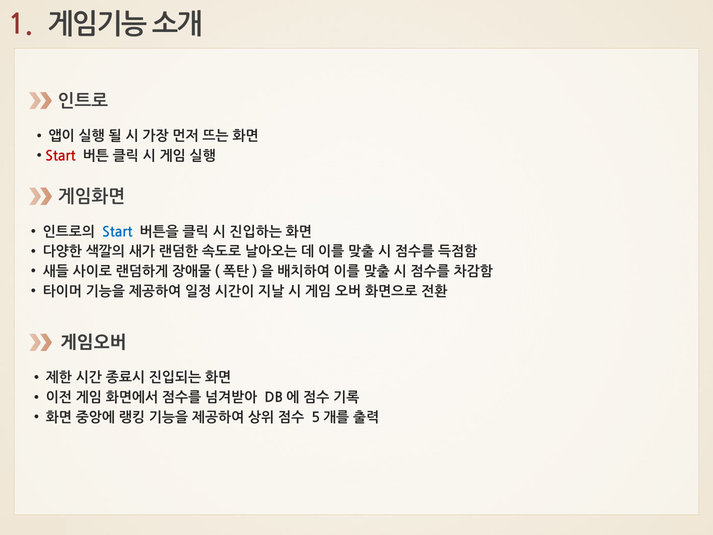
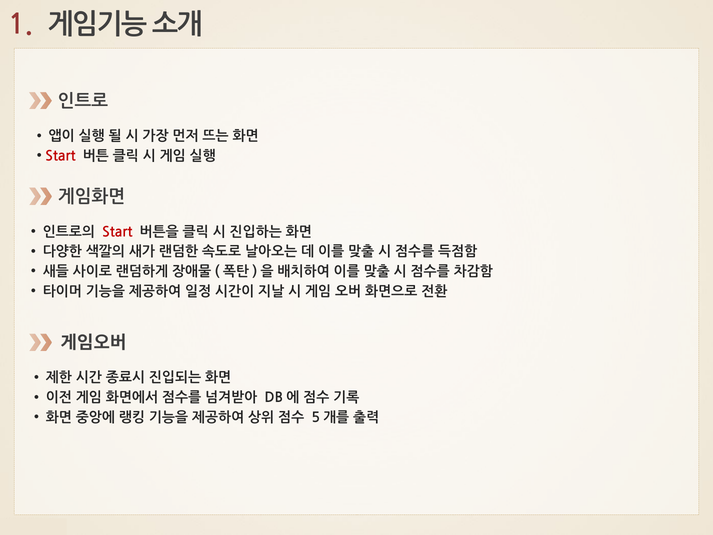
Start at (117, 232) colour: blue -> red
